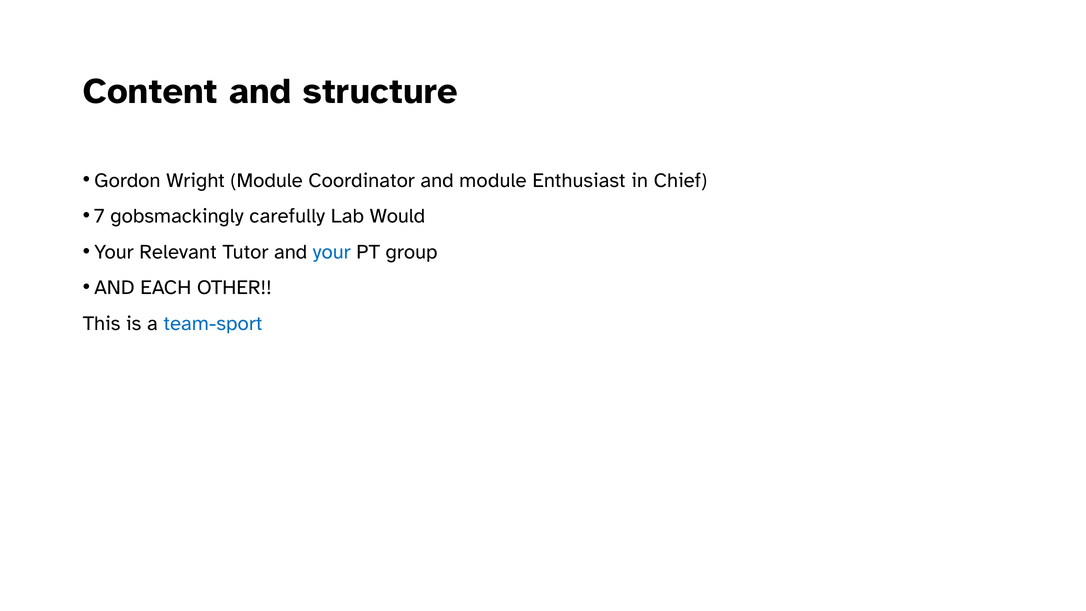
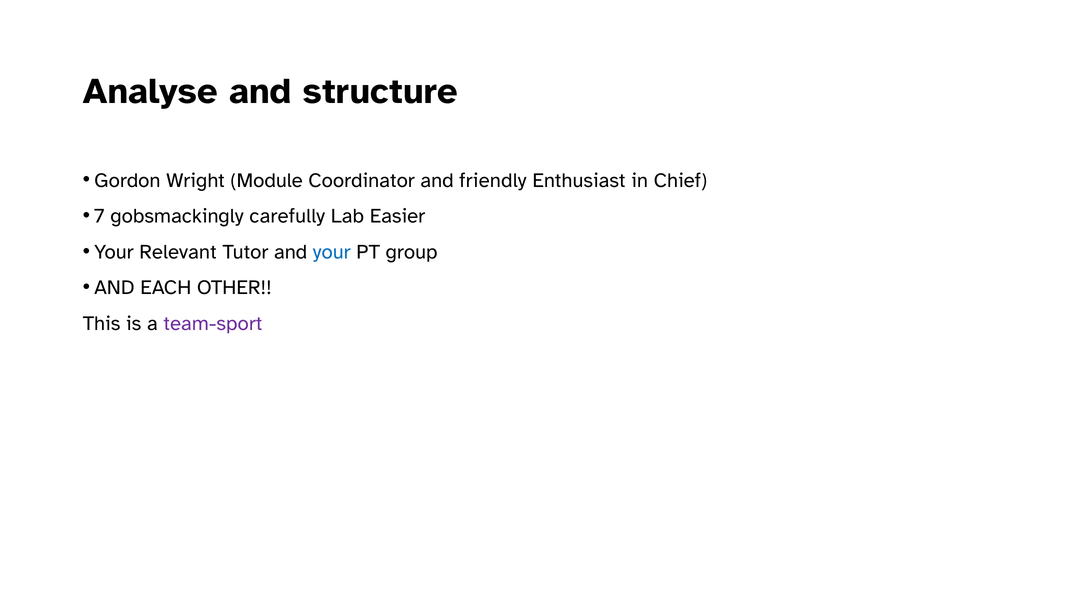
Content: Content -> Analyse
and module: module -> friendly
Would: Would -> Easier
team-sport colour: blue -> purple
